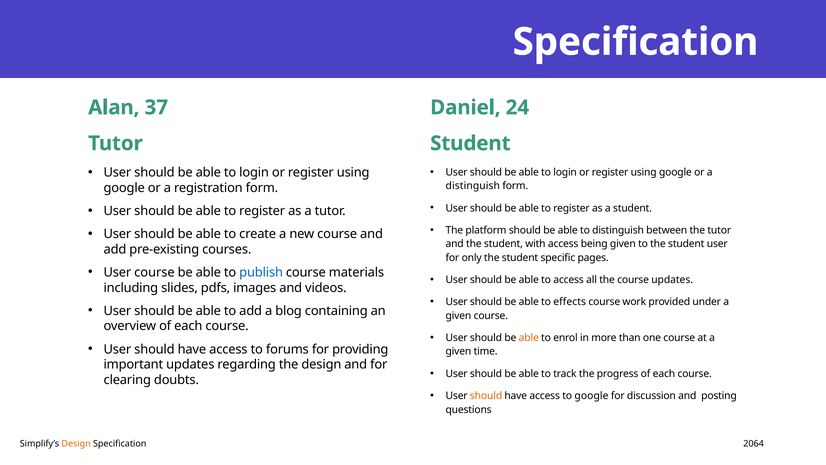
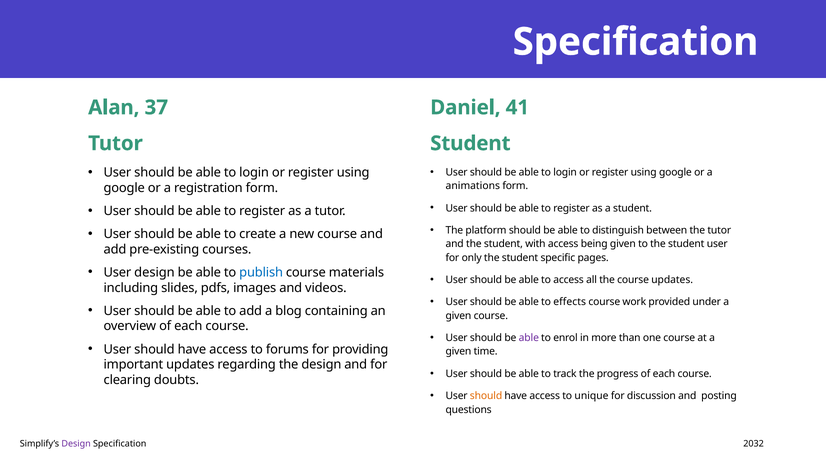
24: 24 -> 41
distinguish at (473, 186): distinguish -> animations
User course: course -> design
able at (529, 338) colour: orange -> purple
to google: google -> unique
Design at (76, 444) colour: orange -> purple
2064: 2064 -> 2032
